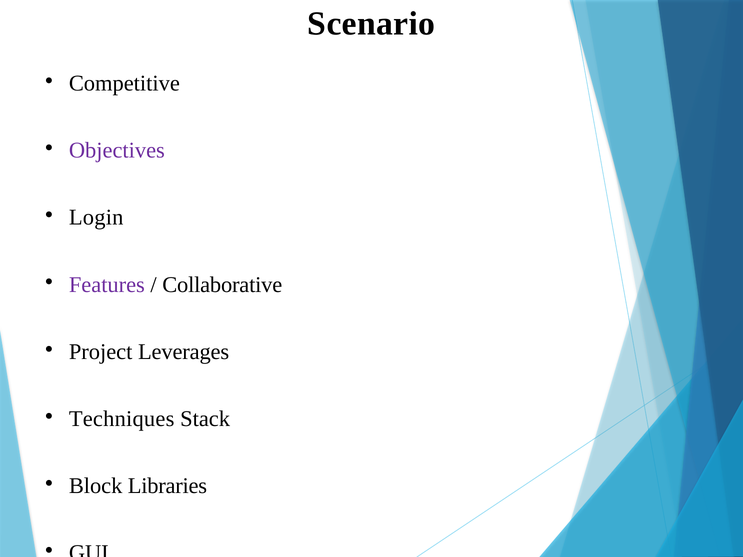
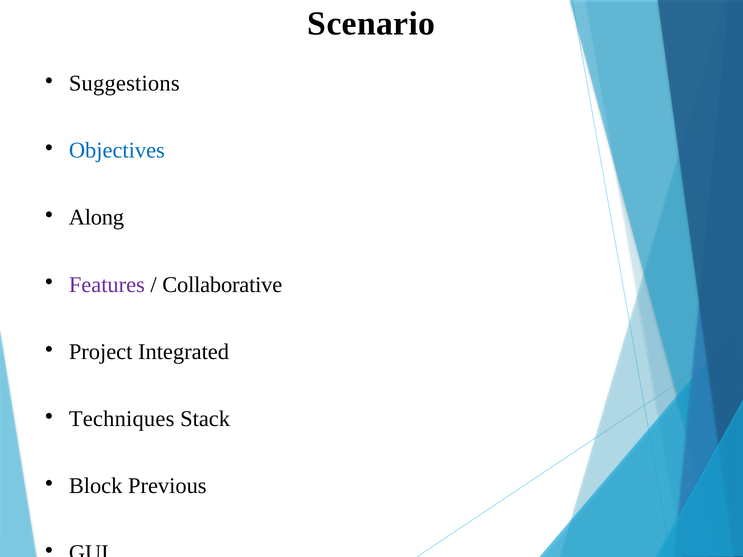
Competitive: Competitive -> Suggestions
Objectives colour: purple -> blue
Login: Login -> Along
Leverages: Leverages -> Integrated
Libraries: Libraries -> Previous
